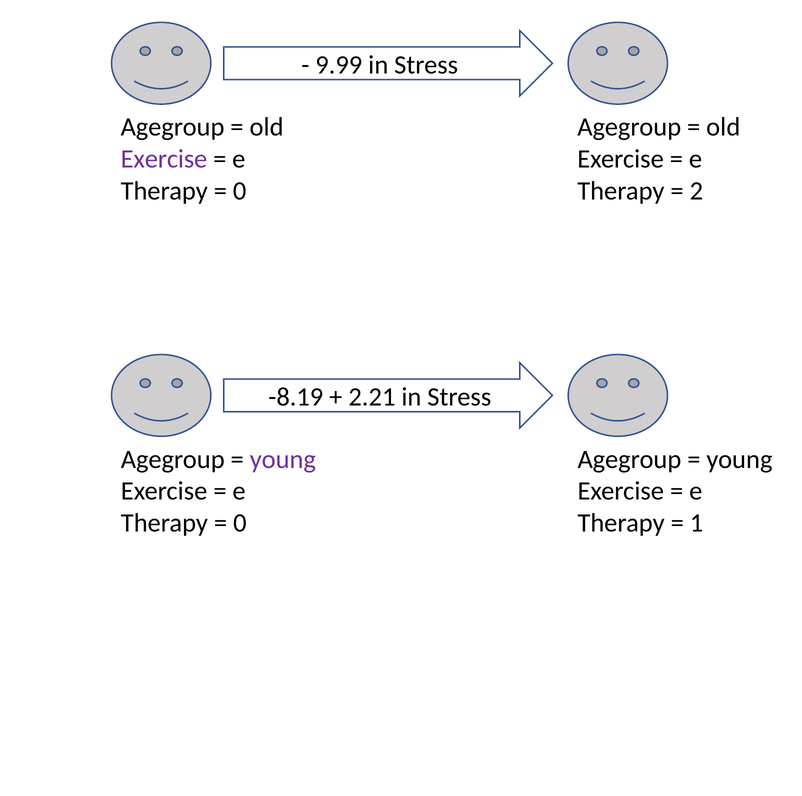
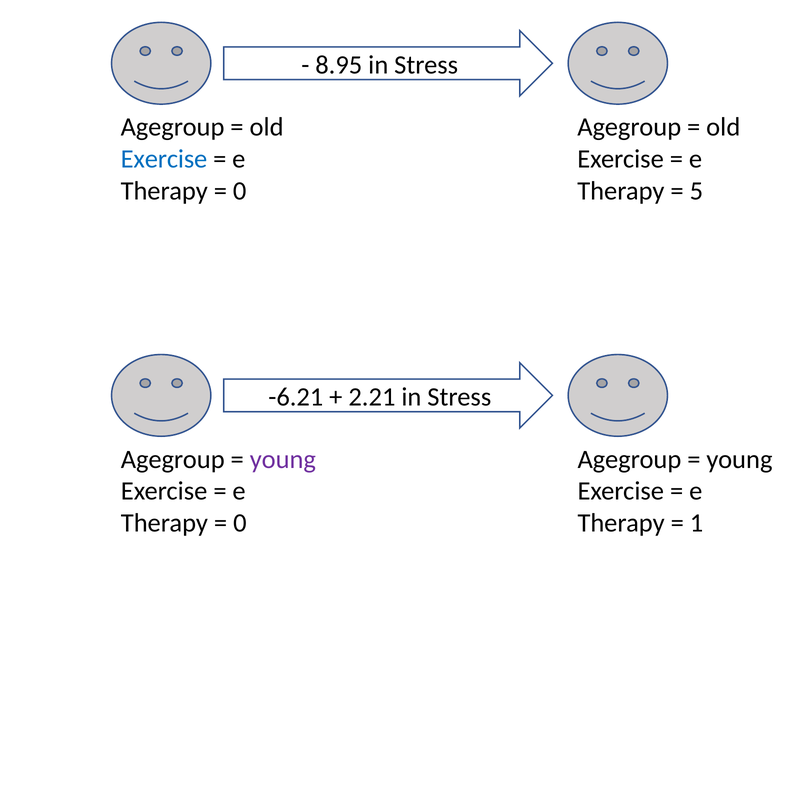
9.99: 9.99 -> 8.95
Exercise at (164, 159) colour: purple -> blue
2: 2 -> 5
-8.19: -8.19 -> -6.21
